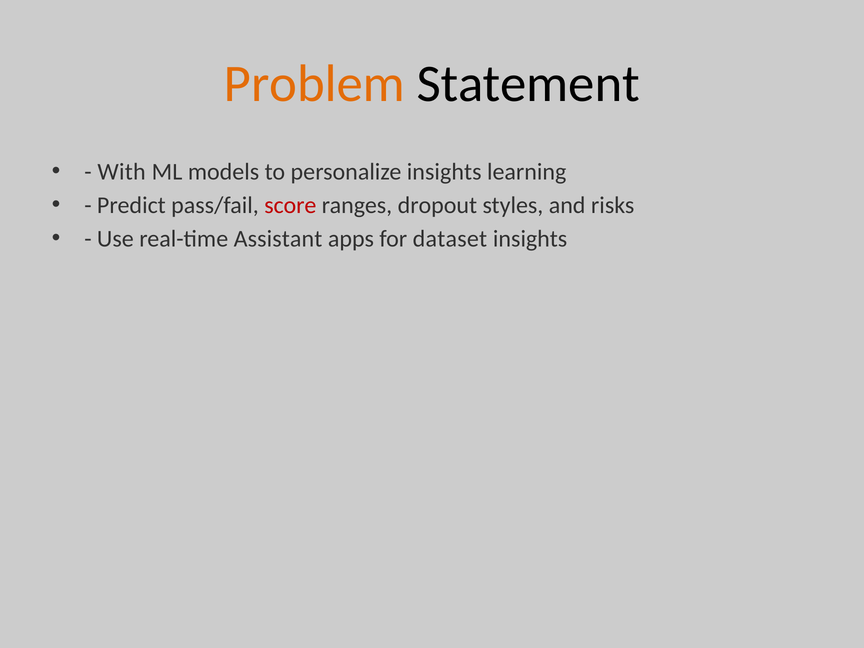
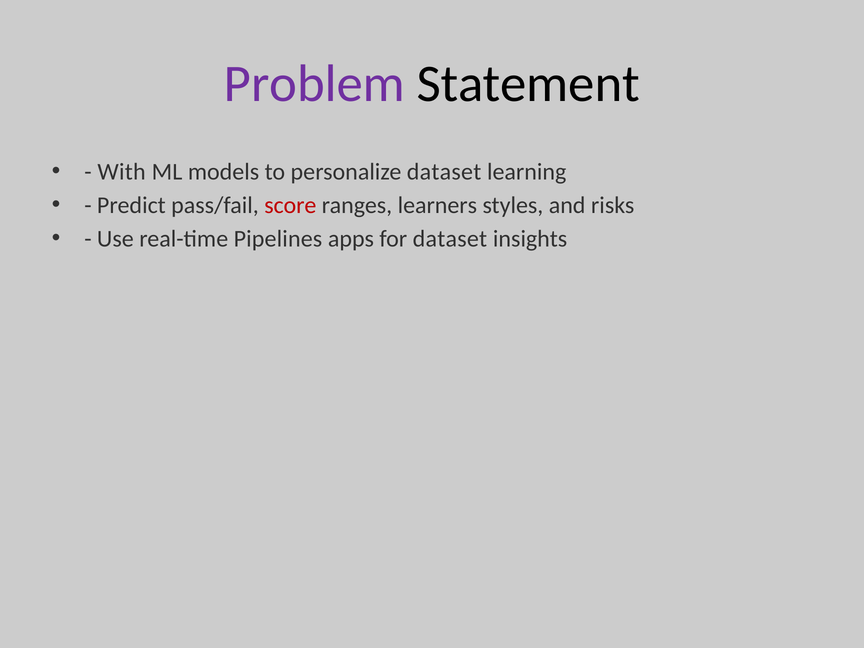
Problem colour: orange -> purple
personalize insights: insights -> dataset
dropout: dropout -> learners
Assistant: Assistant -> Pipelines
